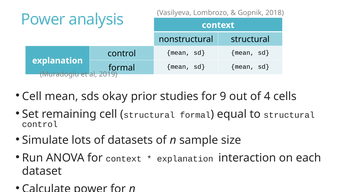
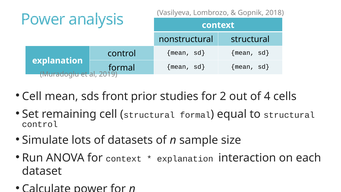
okay: okay -> front
9: 9 -> 2
